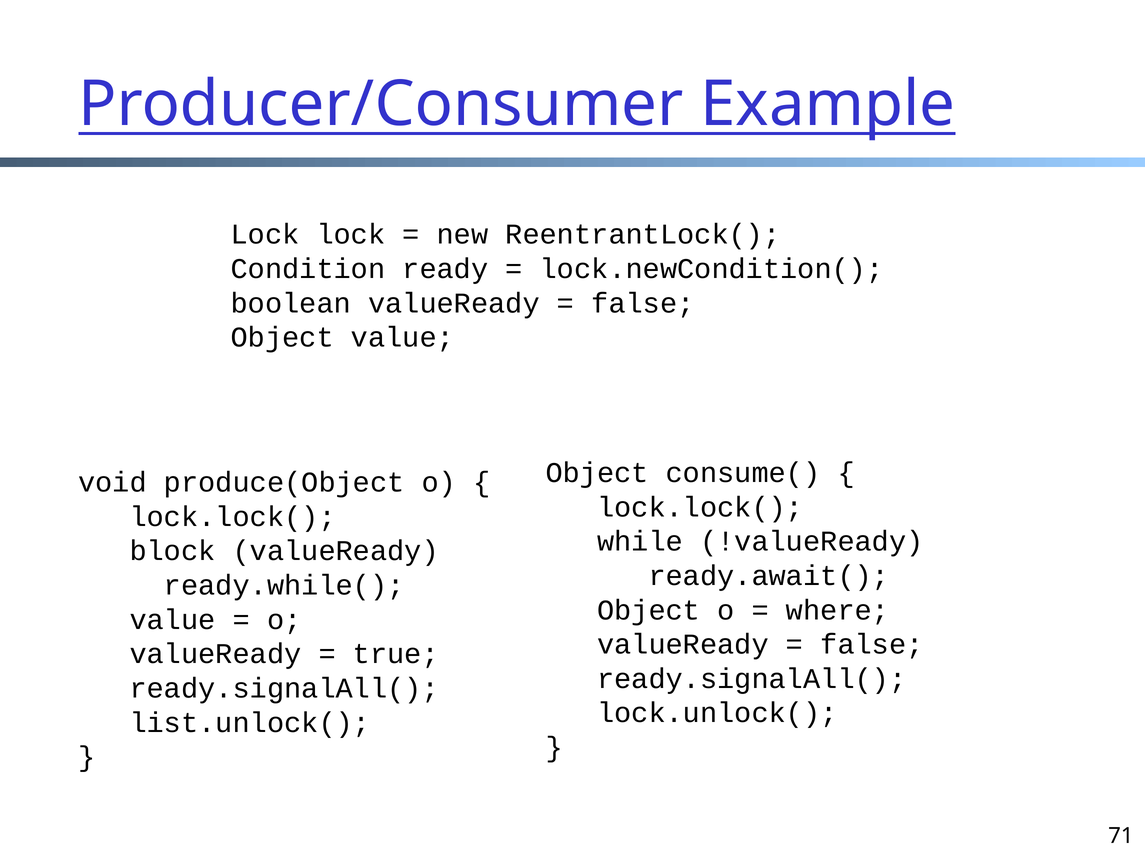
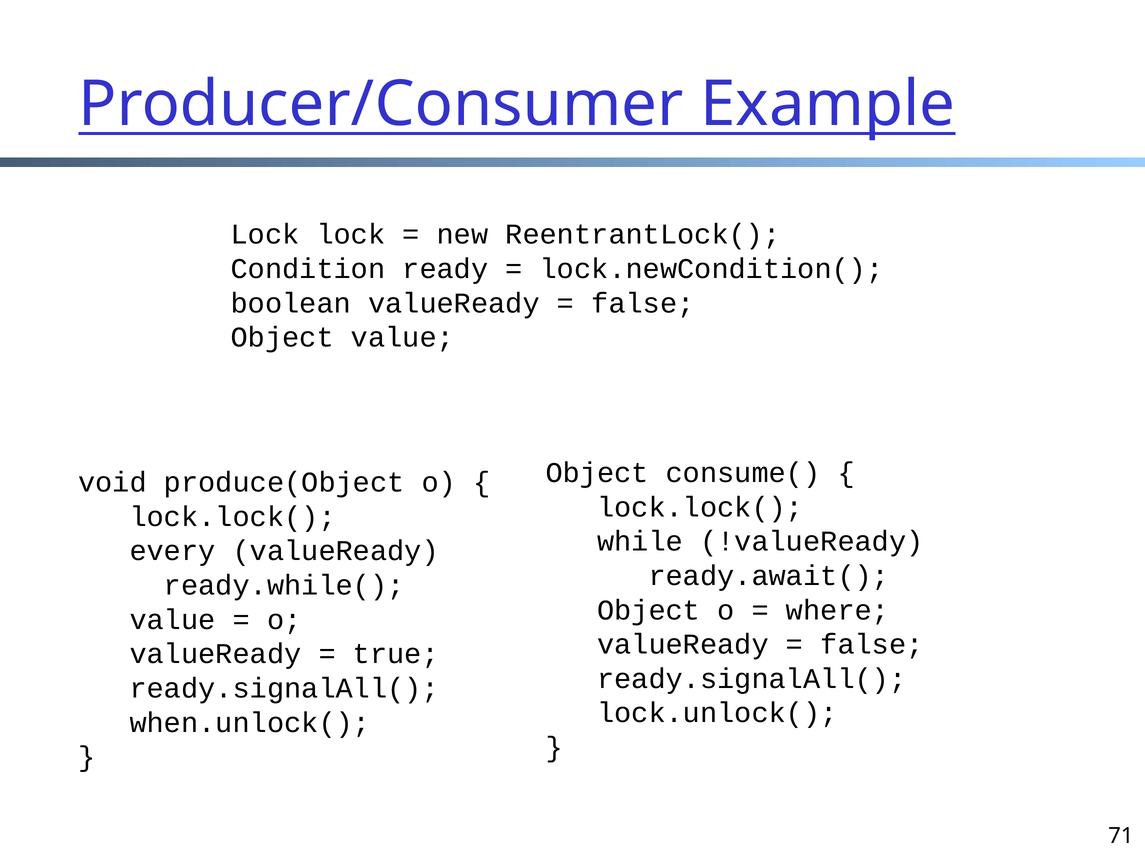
block: block -> every
list.unlock(: list.unlock( -> when.unlock(
